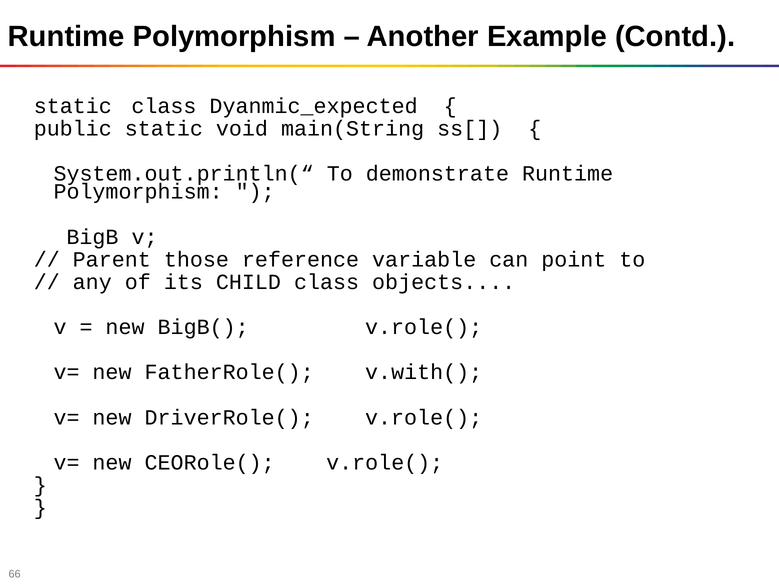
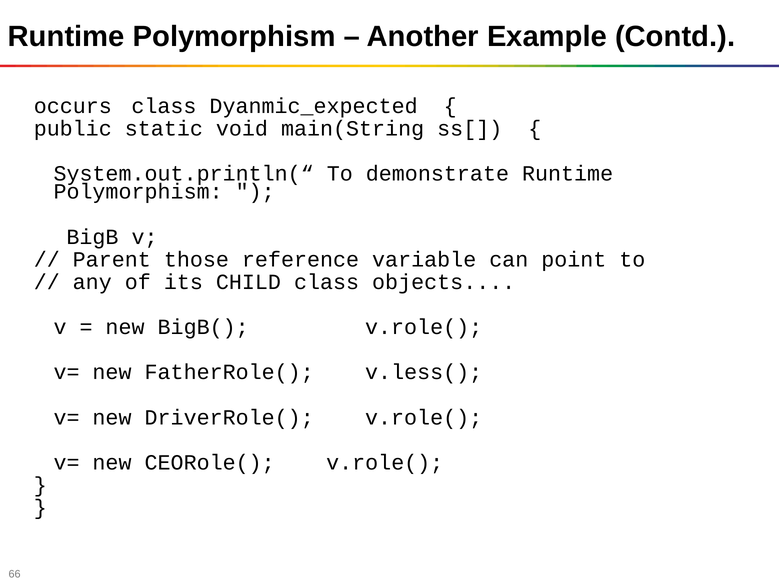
static at (73, 106): static -> occurs
v.with(: v.with( -> v.less(
